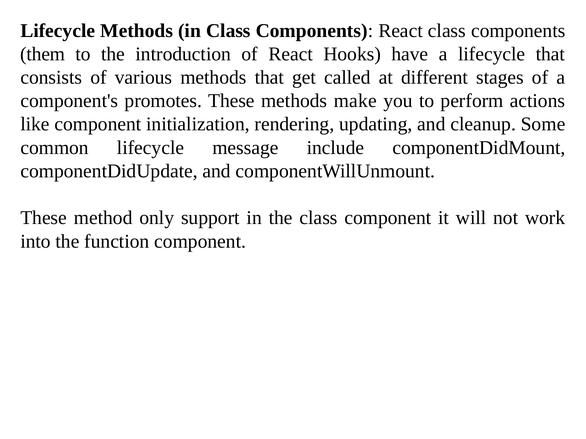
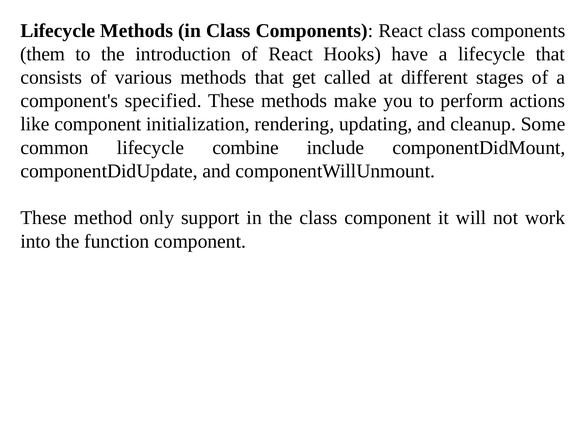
promotes: promotes -> specified
message: message -> combine
